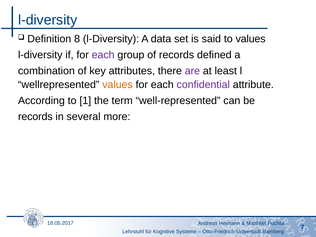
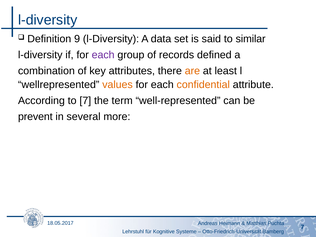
8: 8 -> 9
to values: values -> similar
are colour: purple -> orange
confidential colour: purple -> orange
to 1: 1 -> 7
records at (35, 117): records -> prevent
